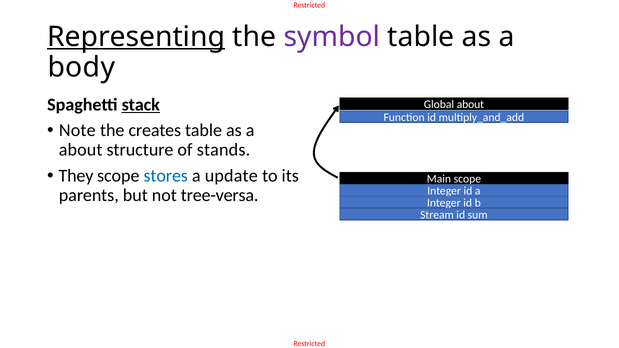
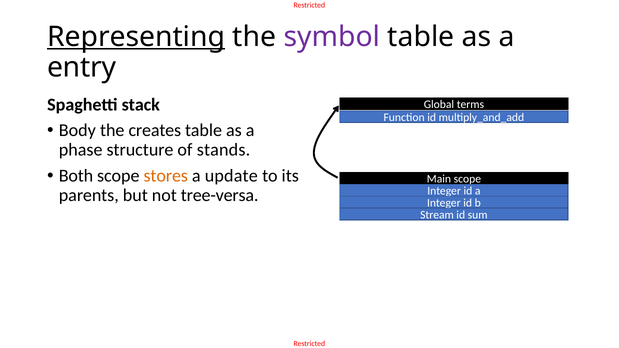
body: body -> entry
stack underline: present -> none
Global about: about -> terms
Note: Note -> Body
about at (81, 150): about -> phase
They: They -> Both
stores colour: blue -> orange
